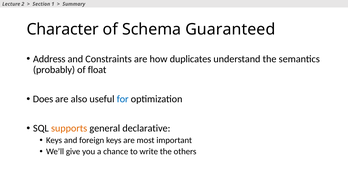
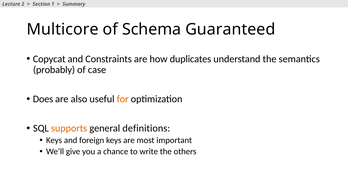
Character: Character -> Multicore
Address: Address -> Copycat
float: float -> case
for colour: blue -> orange
declarative: declarative -> definitions
